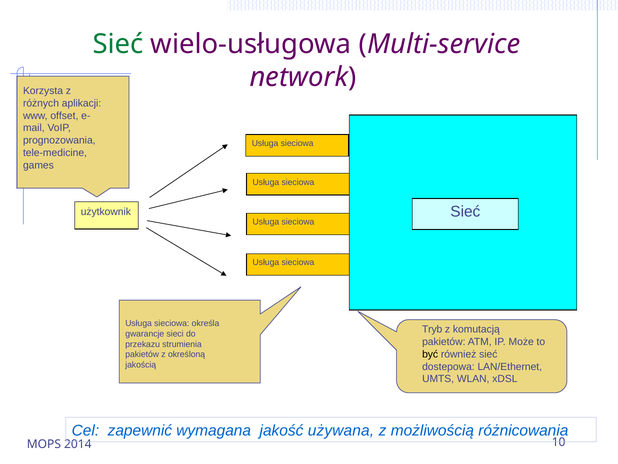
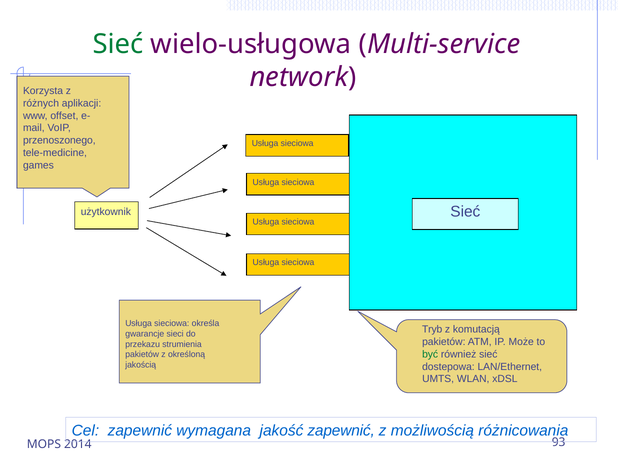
prognozowania: prognozowania -> przenoszonego
być colour: black -> green
jakość używana: używana -> zapewnić
10: 10 -> 93
